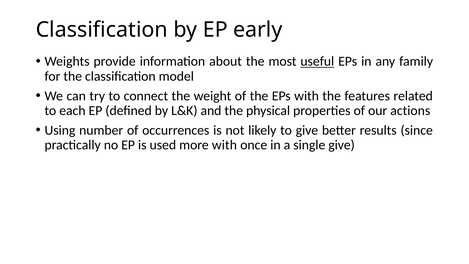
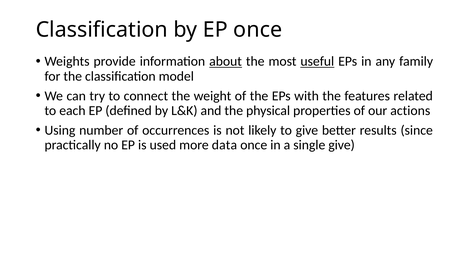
EP early: early -> once
about underline: none -> present
more with: with -> data
